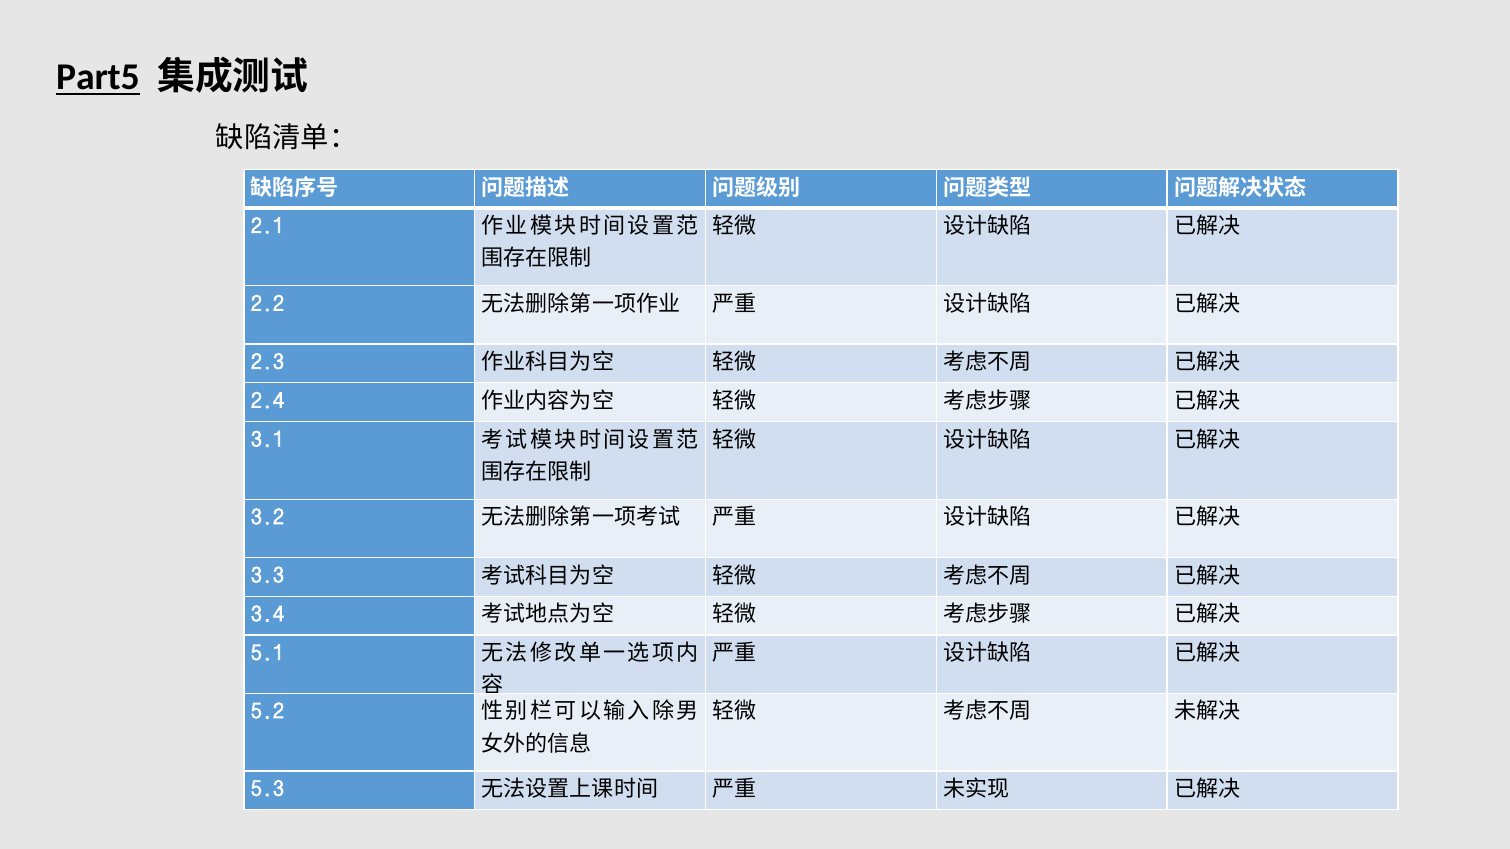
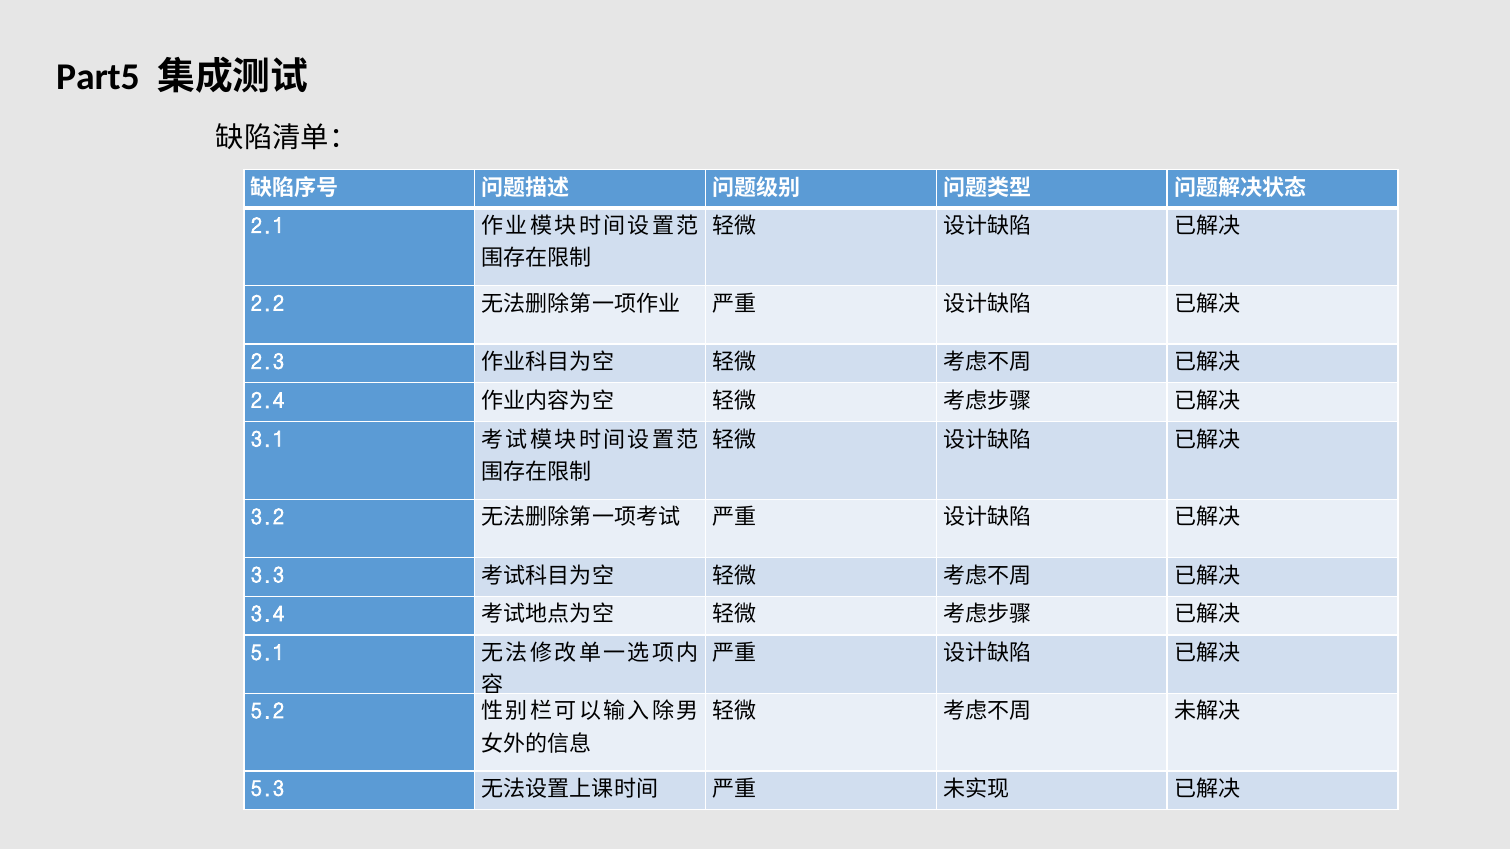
Part5 underline: present -> none
